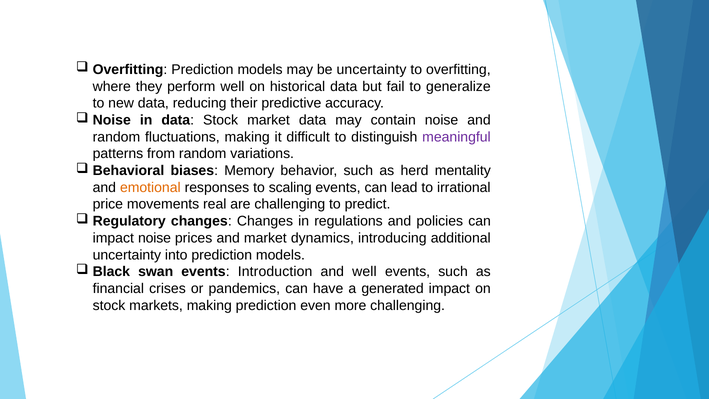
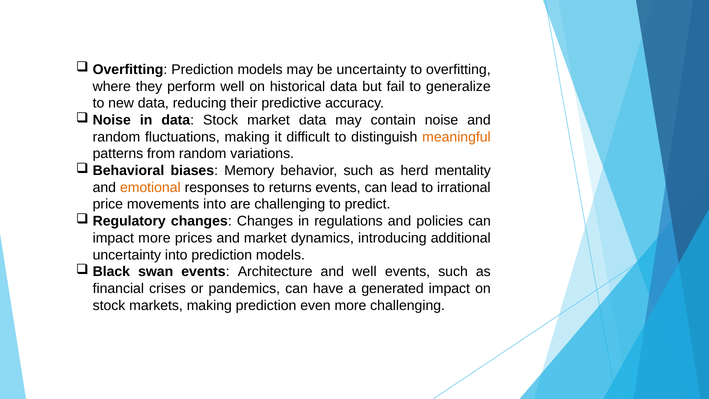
meaningful colour: purple -> orange
scaling: scaling -> returns
movements real: real -> into
impact noise: noise -> more
Introduction: Introduction -> Architecture
